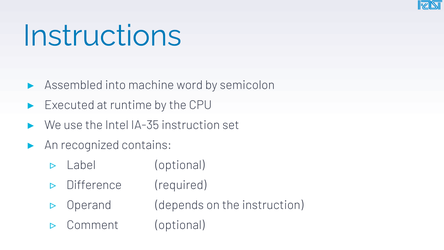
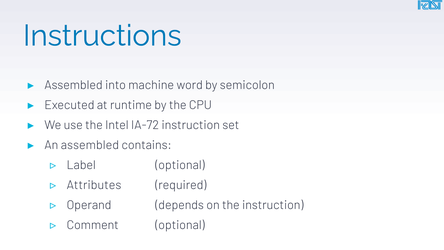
IA-35: IA-35 -> IA-72
An recognized: recognized -> assembled
Difference: Difference -> Attributes
